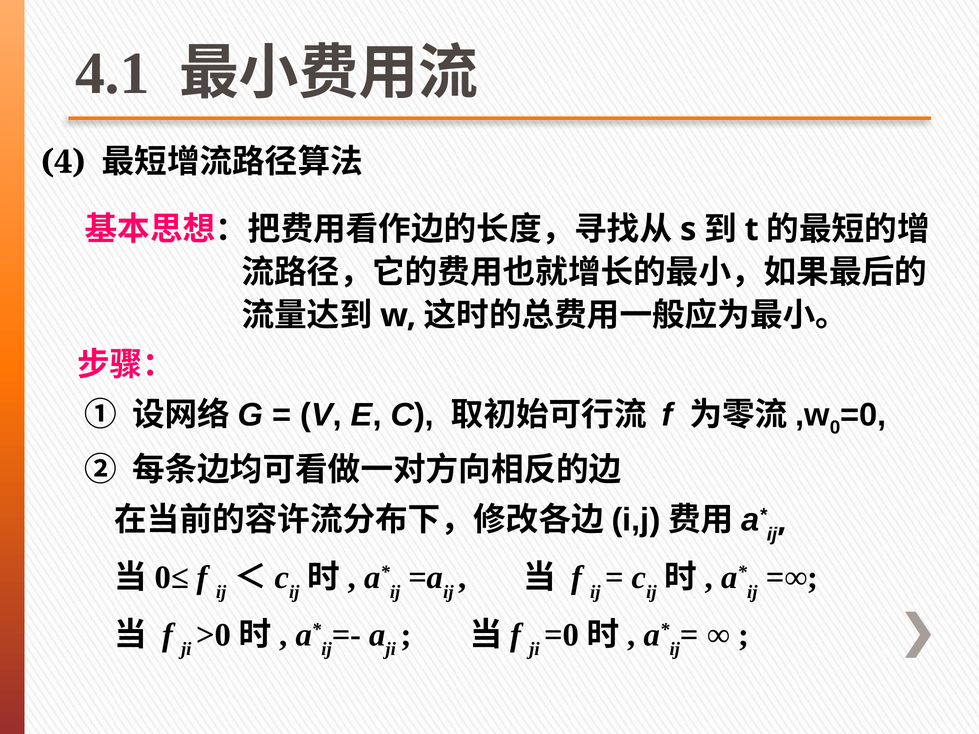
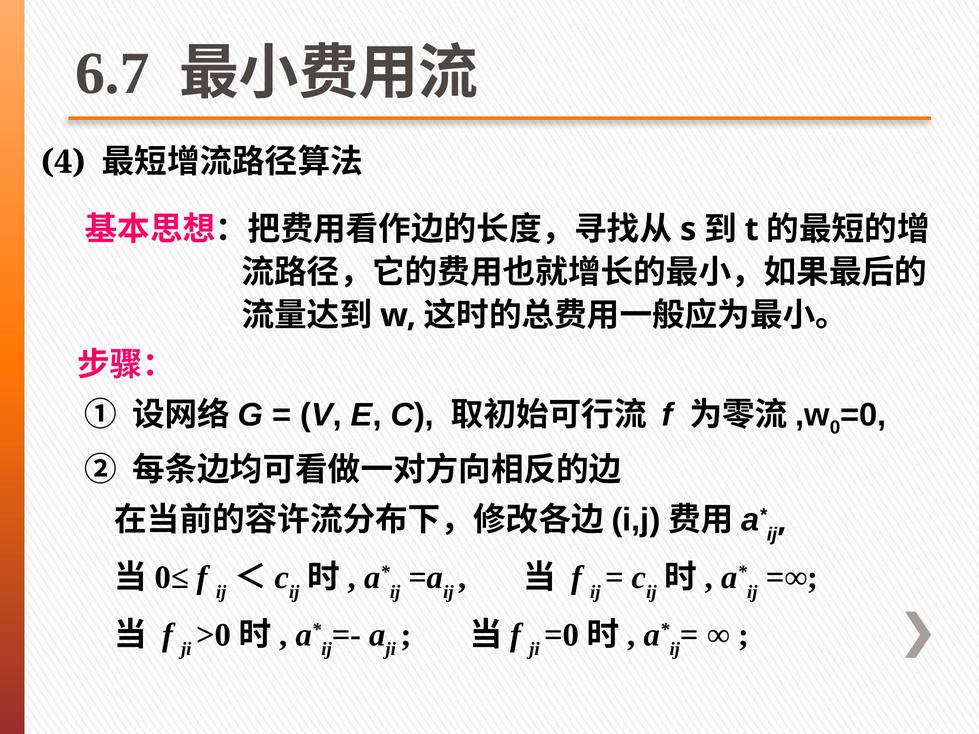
4.1: 4.1 -> 6.7
